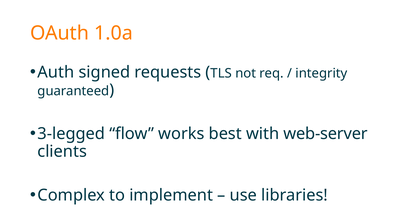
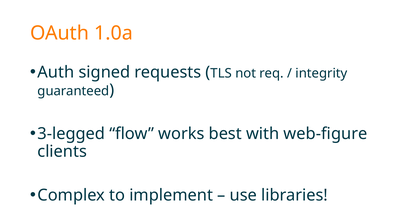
web-server: web-server -> web-figure
